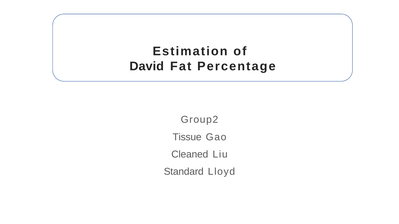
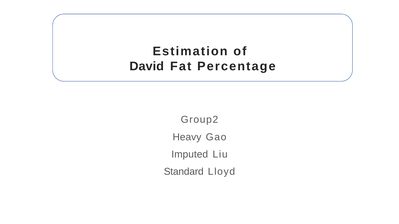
Tissue: Tissue -> Heavy
Cleaned: Cleaned -> Imputed
